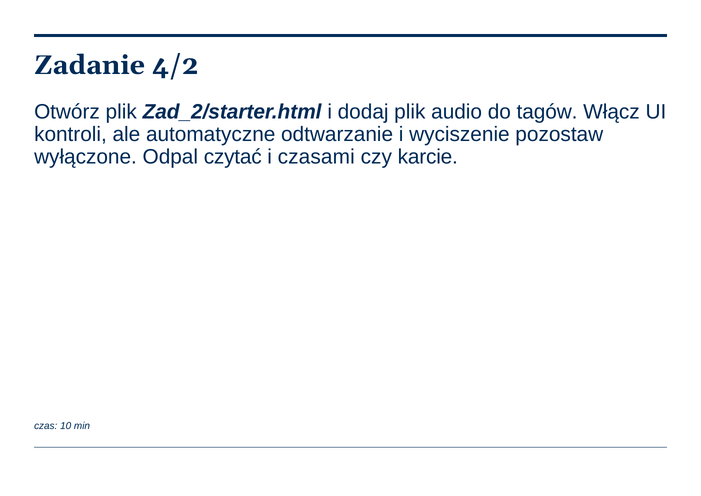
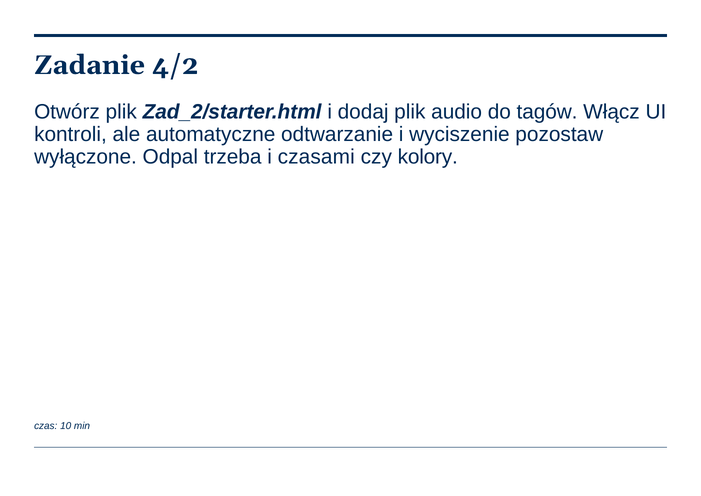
czytać: czytać -> trzeba
karcie: karcie -> kolory
